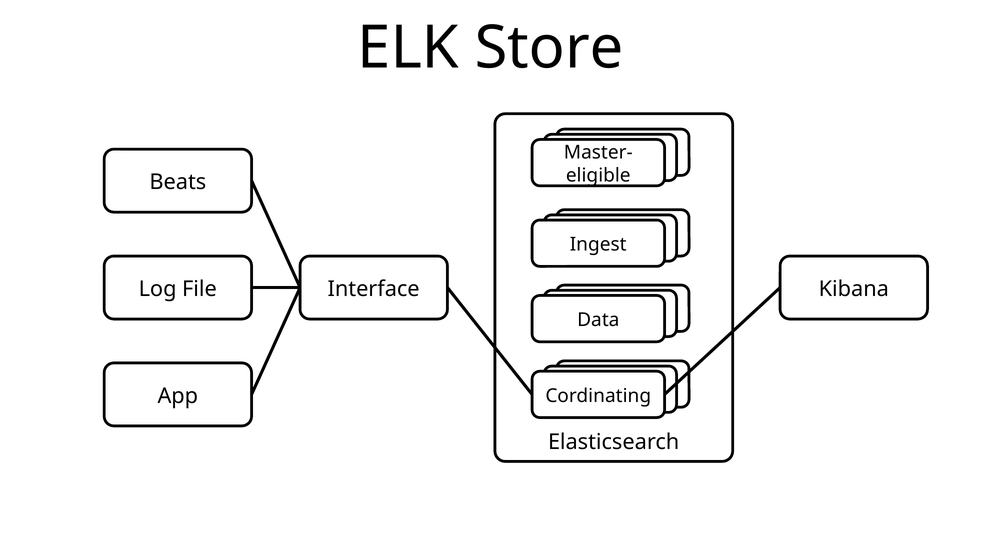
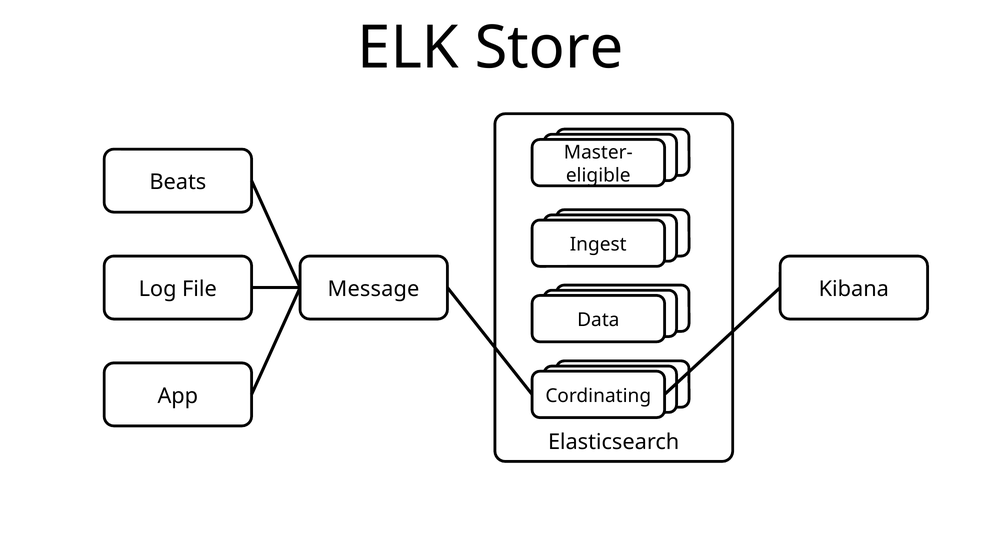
Interface: Interface -> Message
